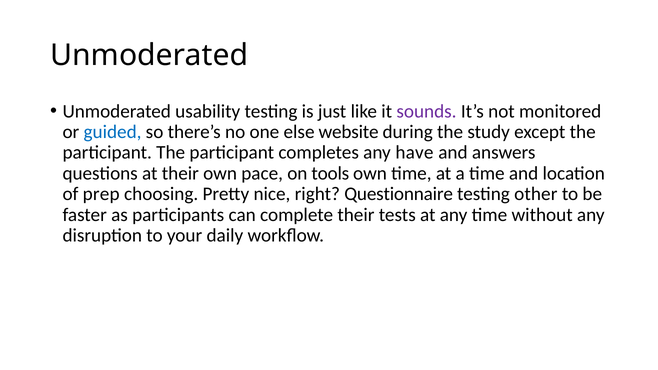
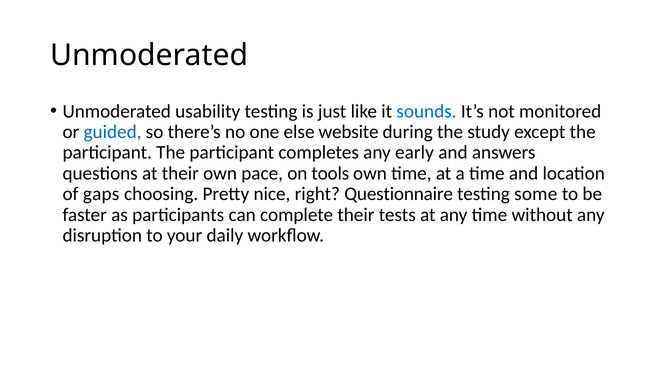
sounds colour: purple -> blue
have: have -> early
prep: prep -> gaps
other: other -> some
